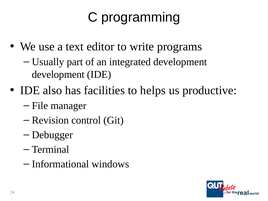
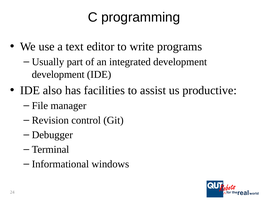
helps: helps -> assist
